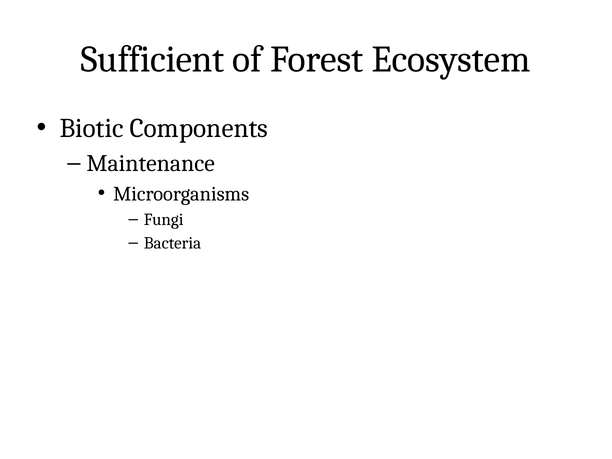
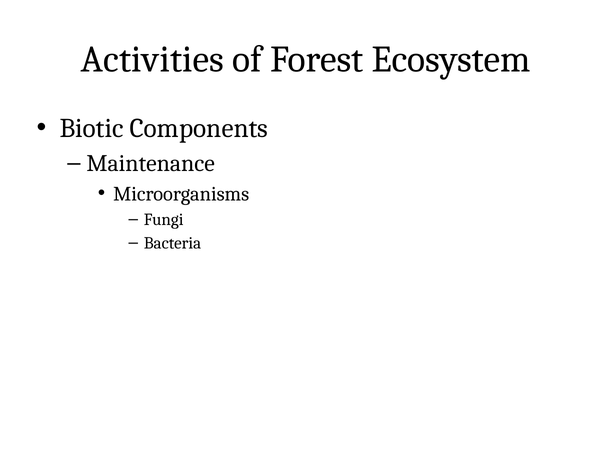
Sufficient: Sufficient -> Activities
